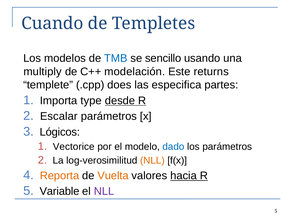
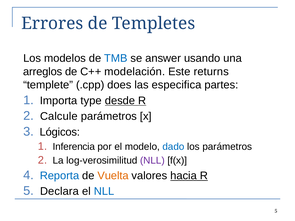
Cuando: Cuando -> Errores
sencillo: sencillo -> answer
multiply: multiply -> arreglos
Escalar: Escalar -> Calcule
Vectorice: Vectorice -> Inferencia
NLL at (152, 161) colour: orange -> purple
Reporta colour: orange -> blue
Variable: Variable -> Declara
NLL at (104, 192) colour: purple -> blue
